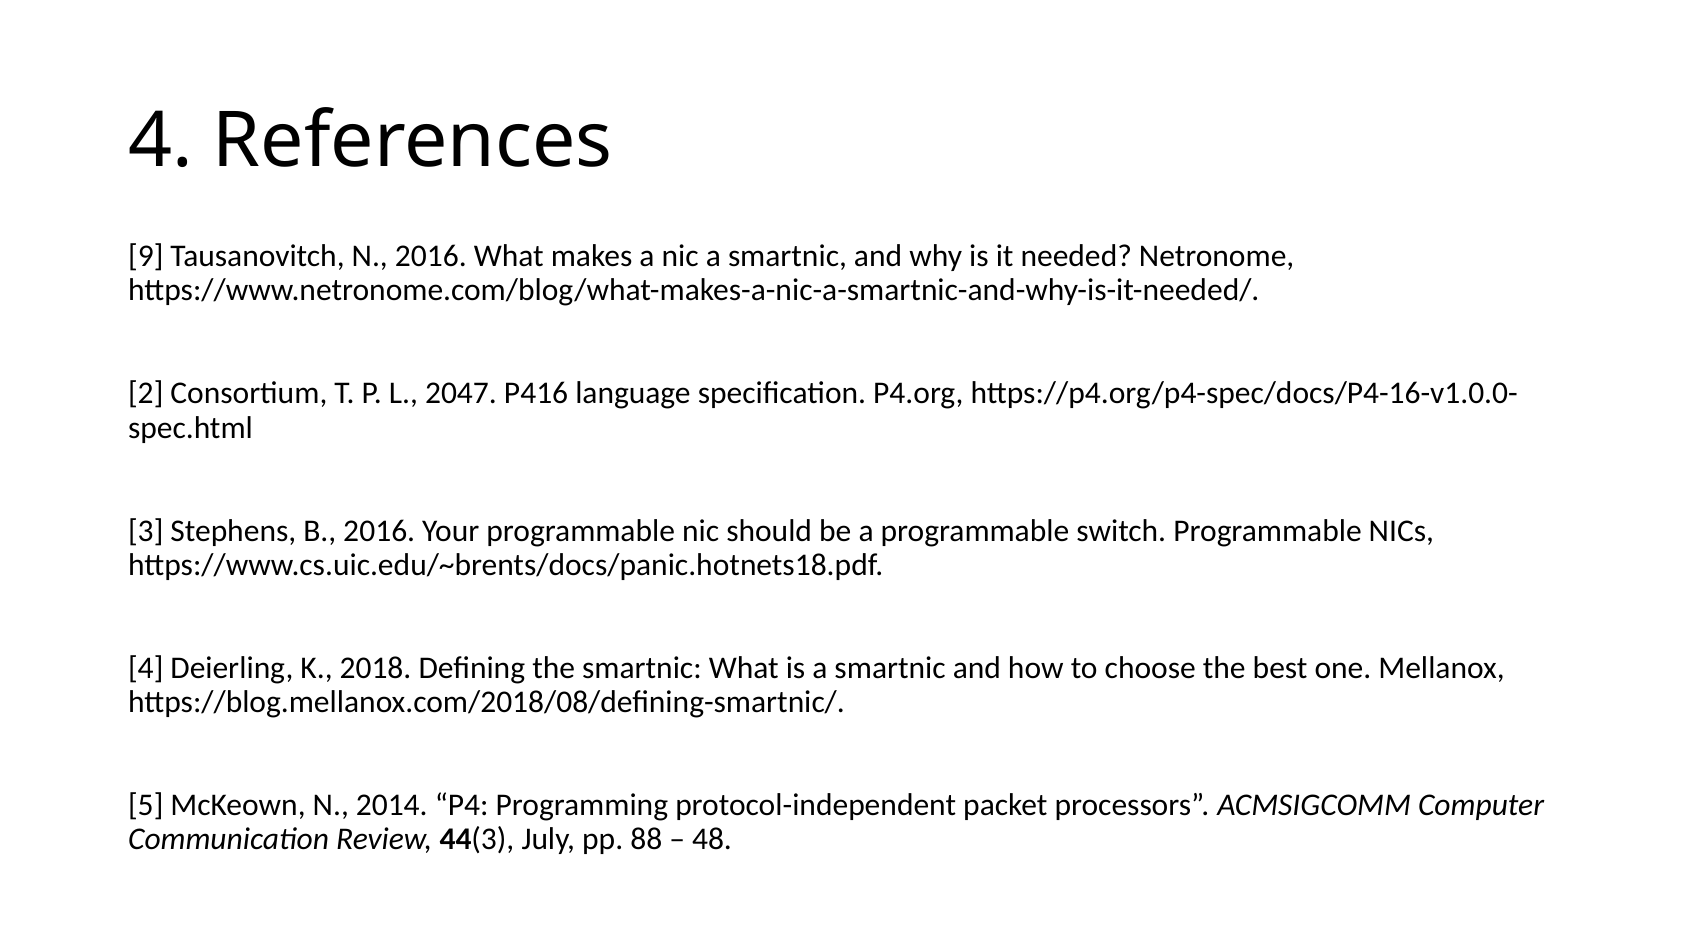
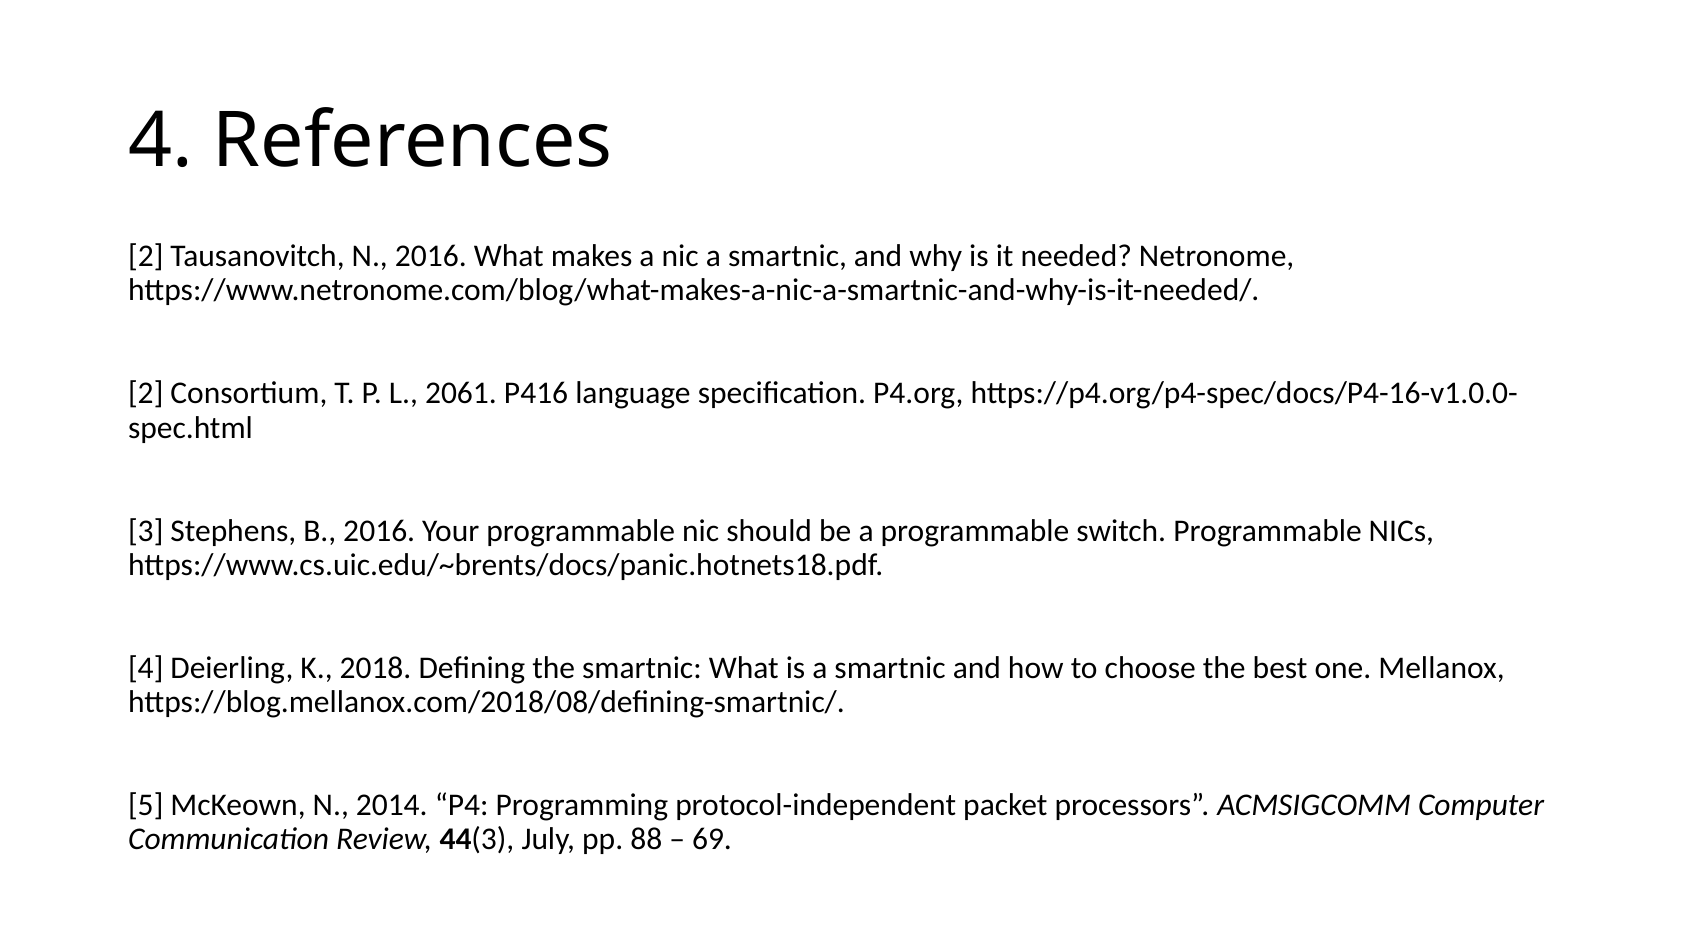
9 at (146, 256): 9 -> 2
2047: 2047 -> 2061
48: 48 -> 69
